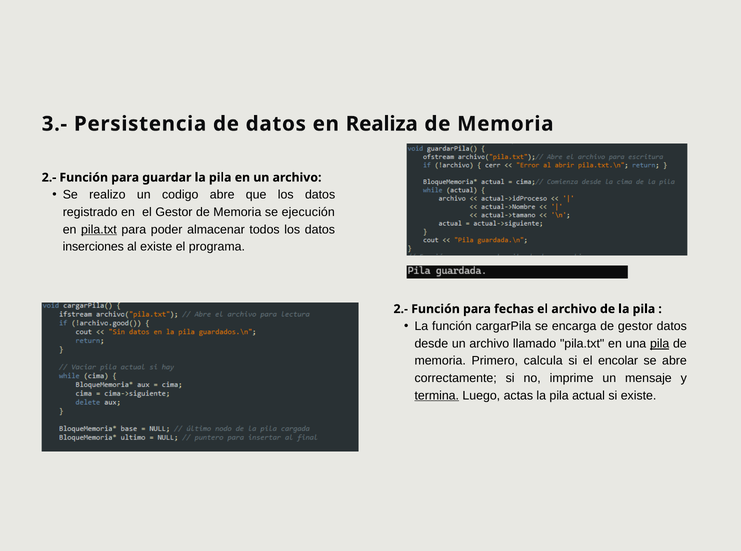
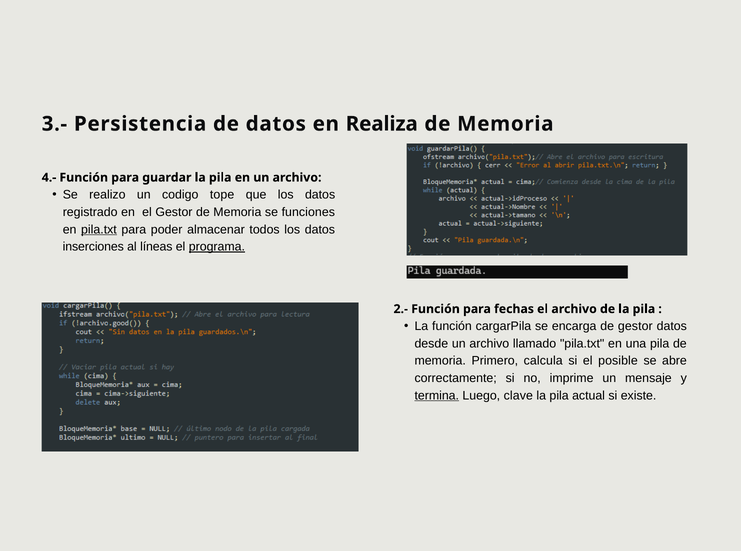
2.- at (49, 177): 2.- -> 4.-
codigo abre: abre -> tope
ejecución: ejecución -> funciones
al existe: existe -> líneas
programa underline: none -> present
pila at (660, 343) underline: present -> none
encolar: encolar -> posible
actas: actas -> clave
